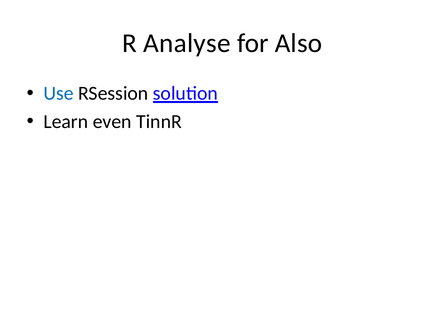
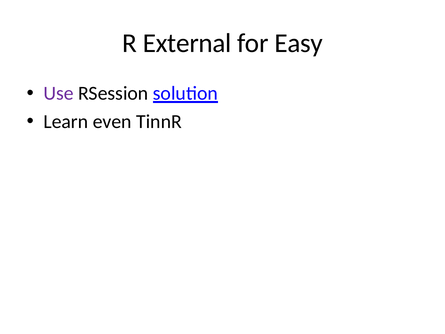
Analyse: Analyse -> External
Also: Also -> Easy
Use colour: blue -> purple
